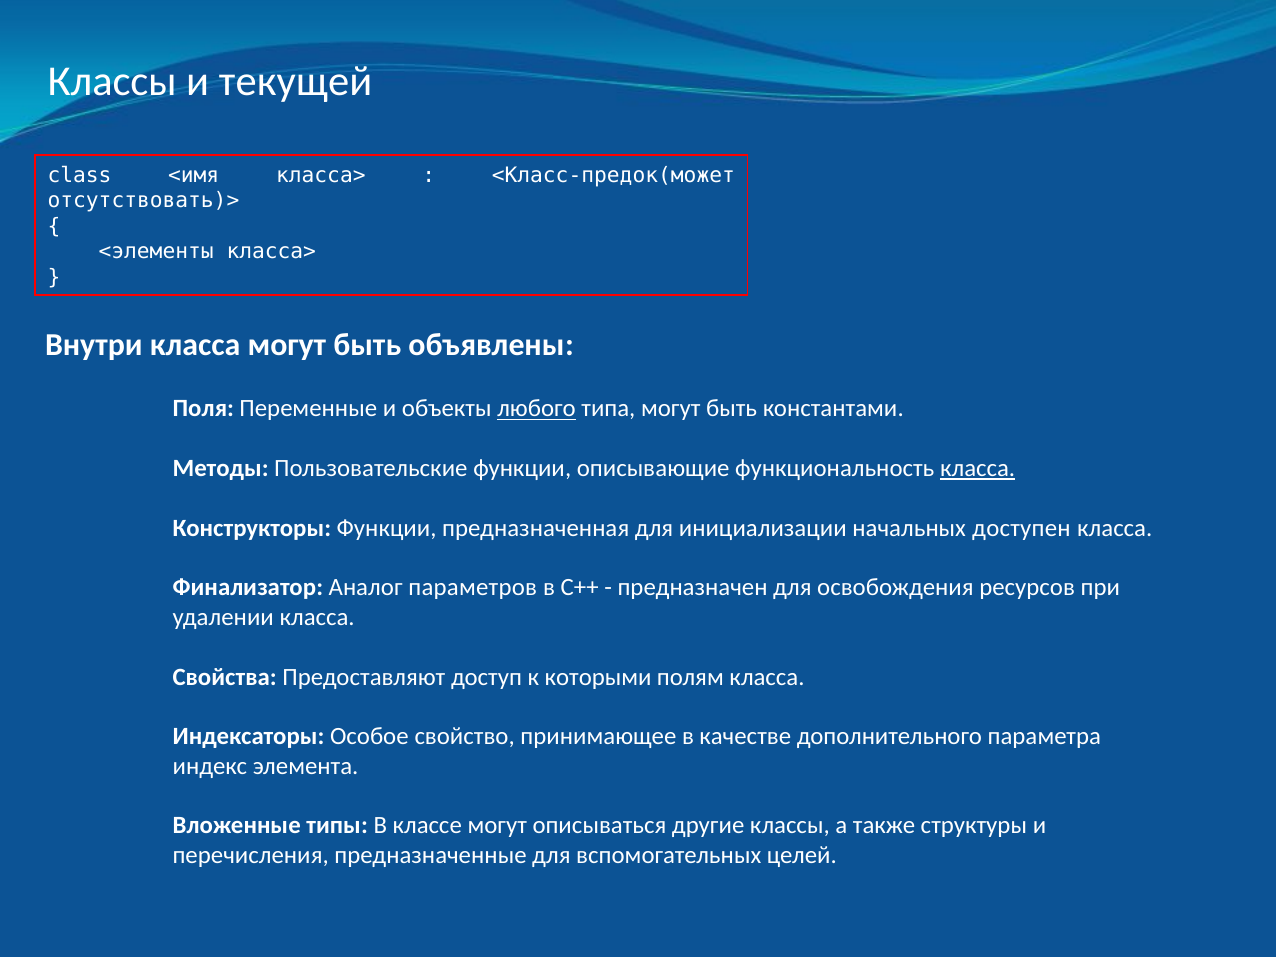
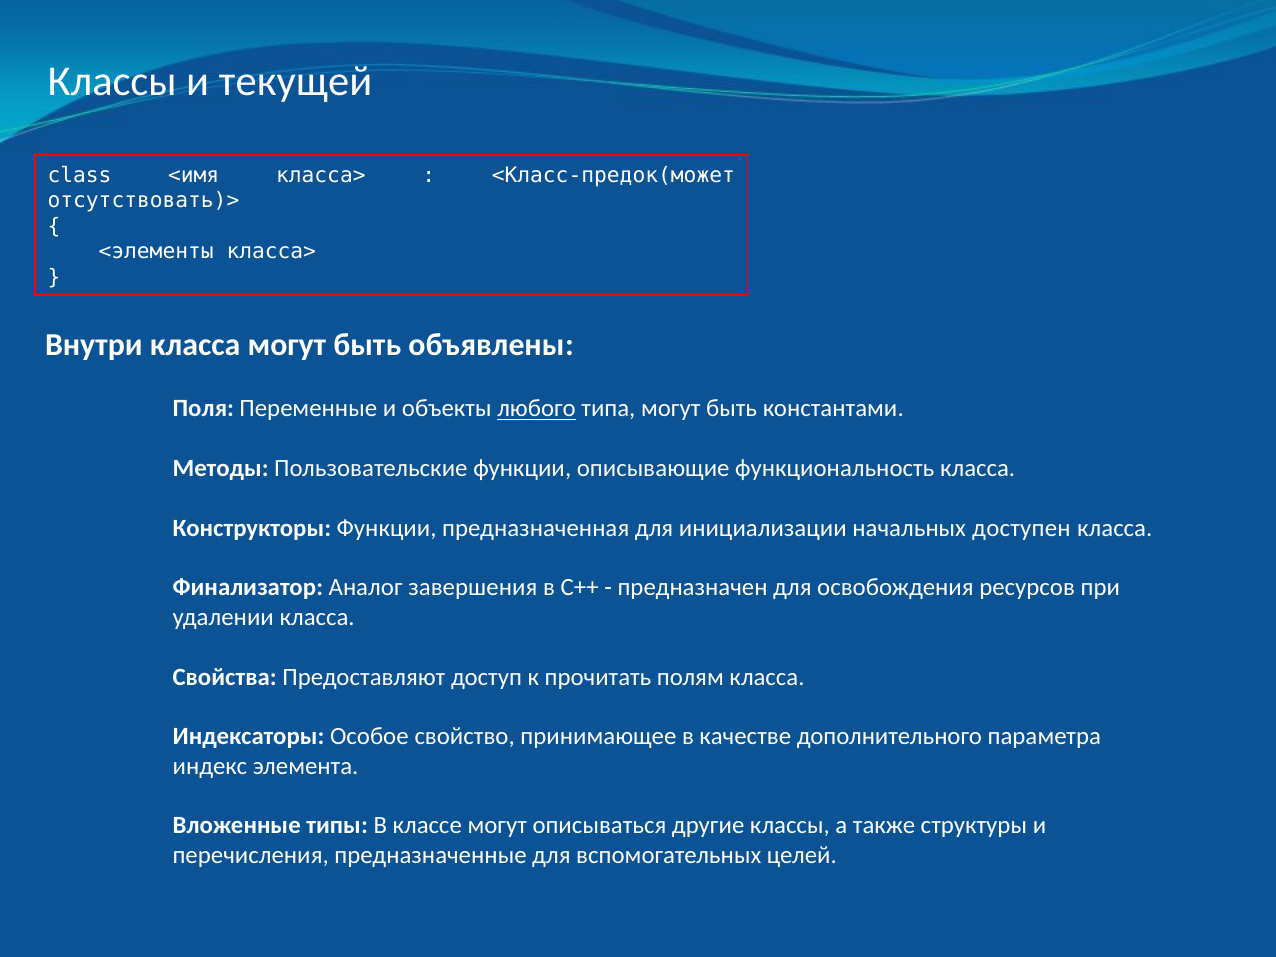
класса at (978, 468) underline: present -> none
параметров: параметров -> завершения
которыми: которыми -> прочитать
